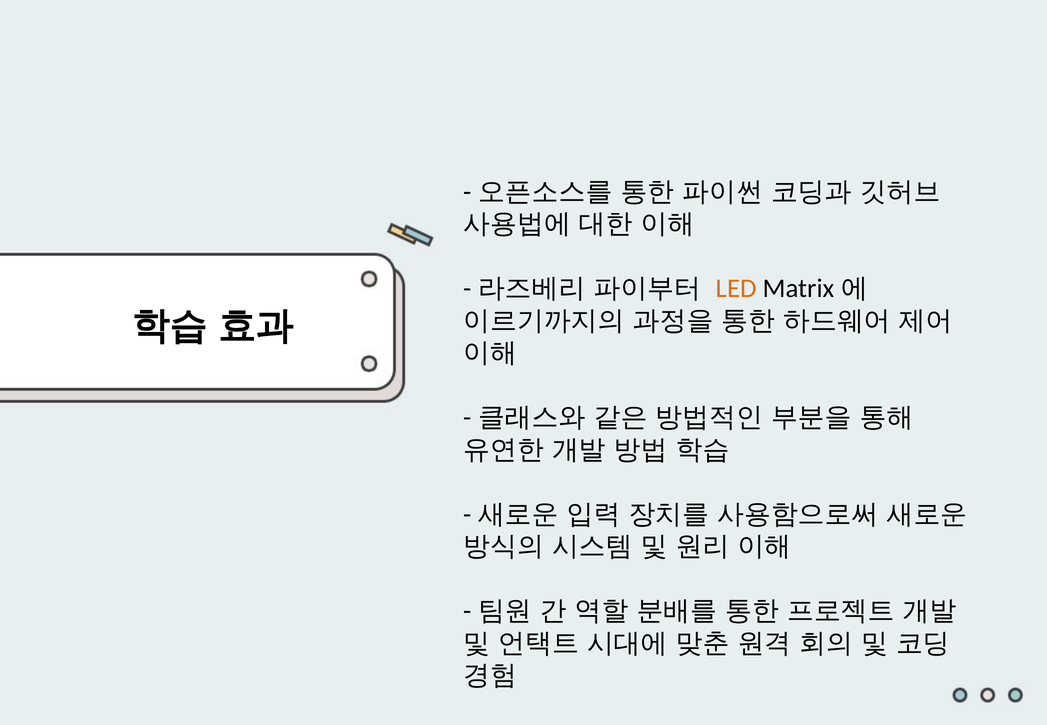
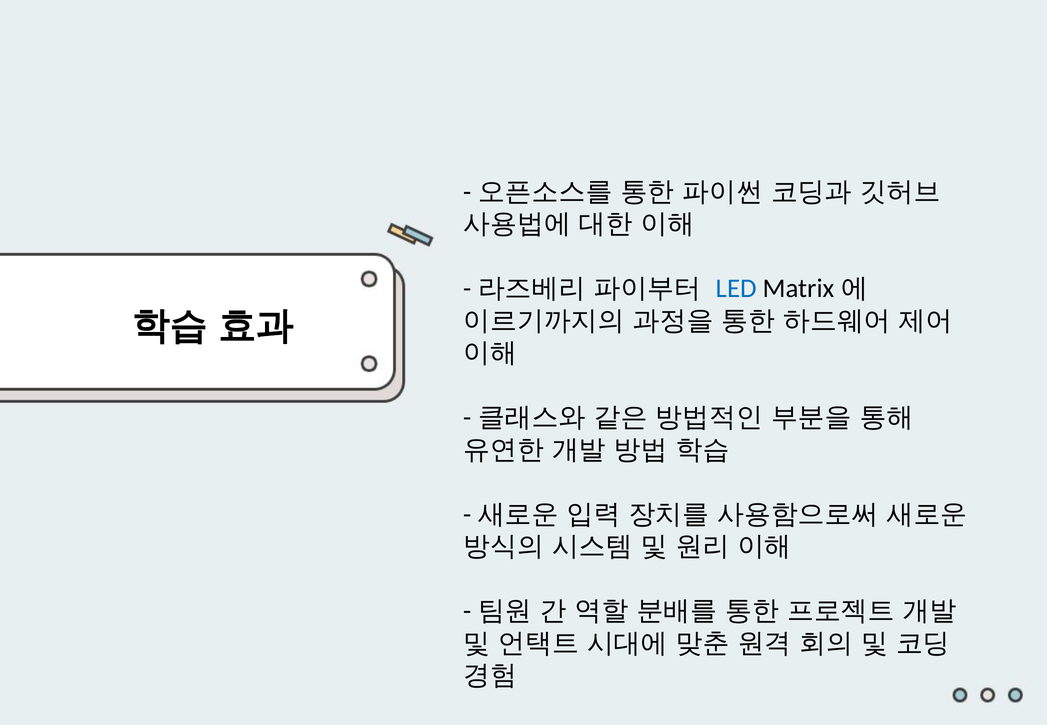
LED colour: orange -> blue
